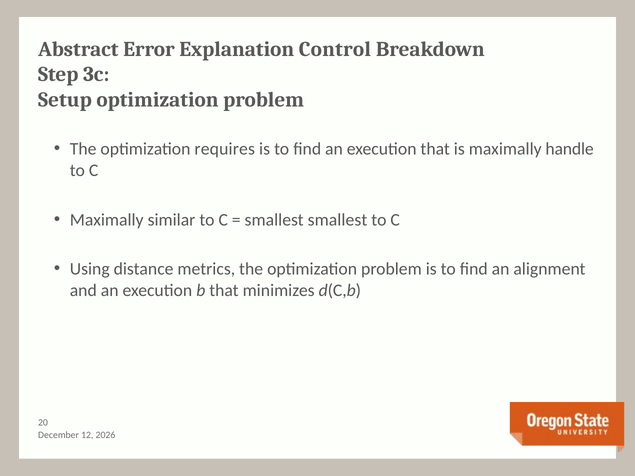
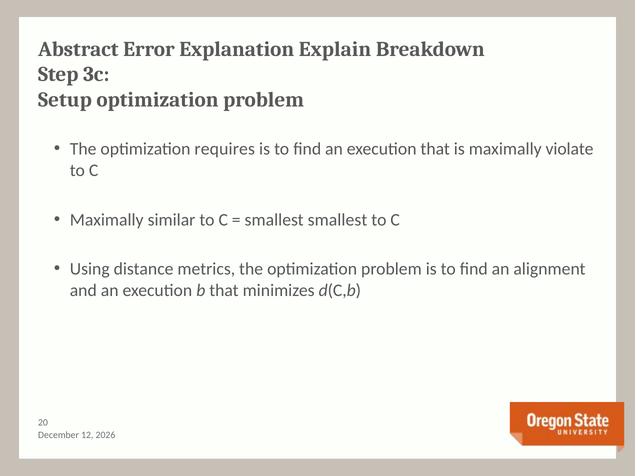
Control: Control -> Explain
handle: handle -> violate
